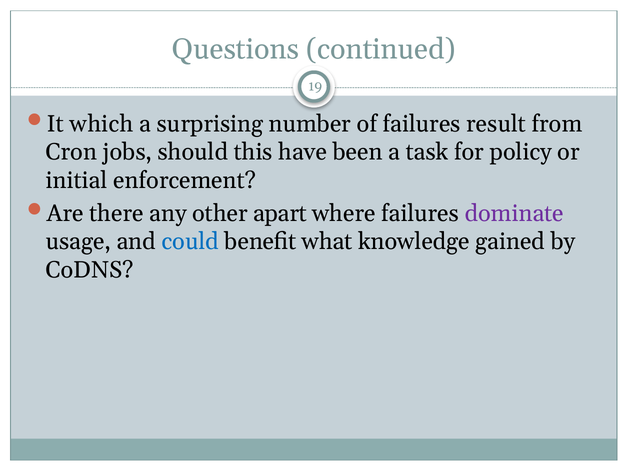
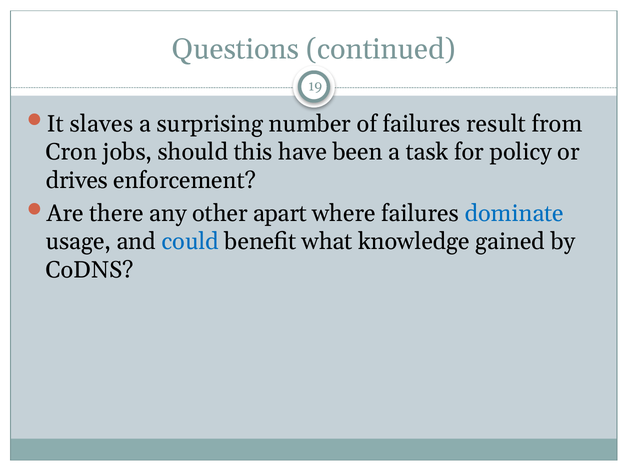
which: which -> slaves
initial: initial -> drives
dominate colour: purple -> blue
